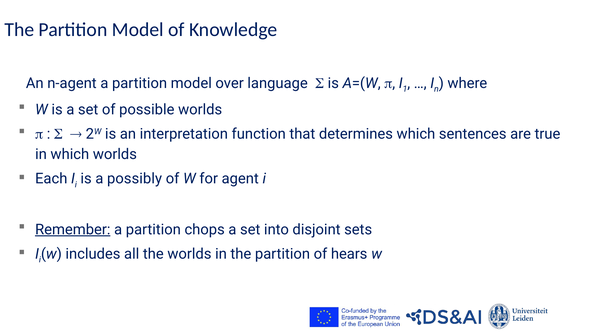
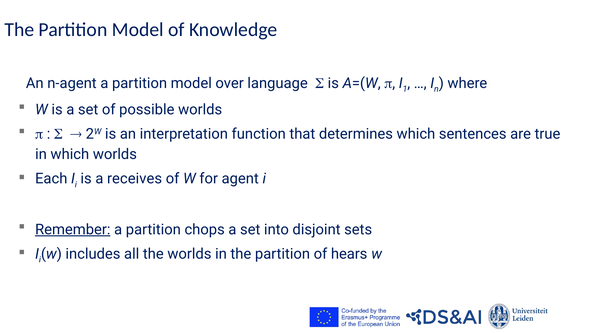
possibly: possibly -> receives
